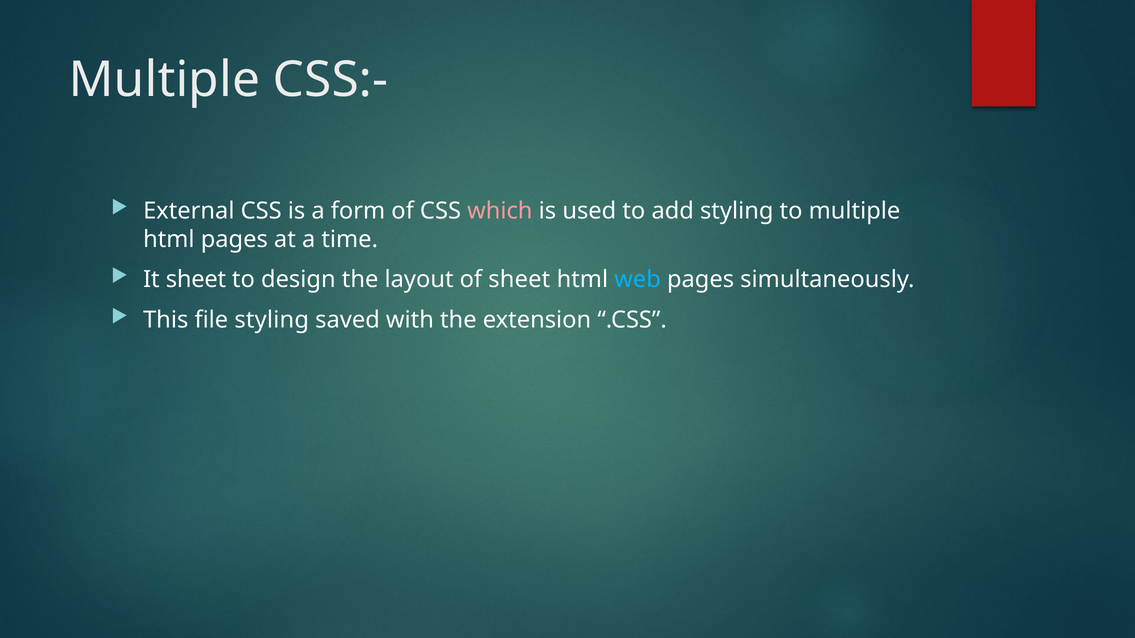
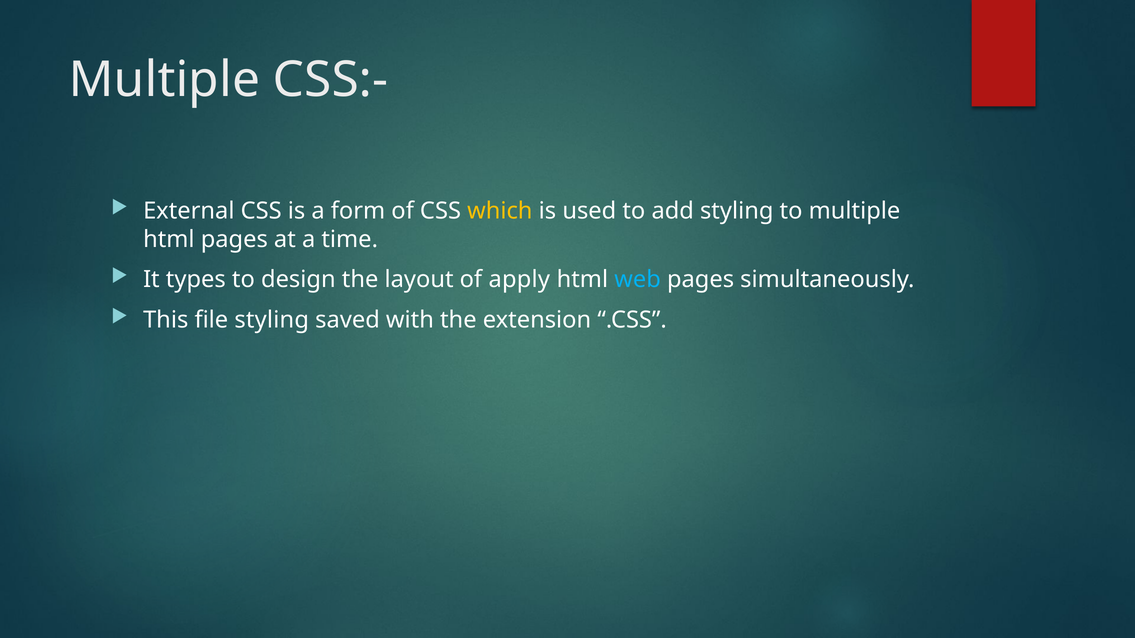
which colour: pink -> yellow
It sheet: sheet -> types
of sheet: sheet -> apply
